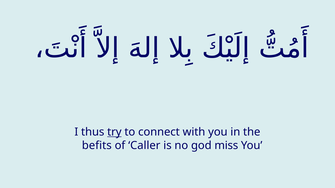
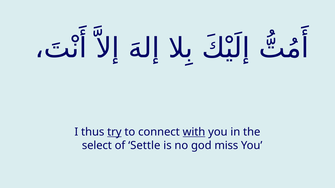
with underline: none -> present
befits: befits -> select
Caller: Caller -> Settle
